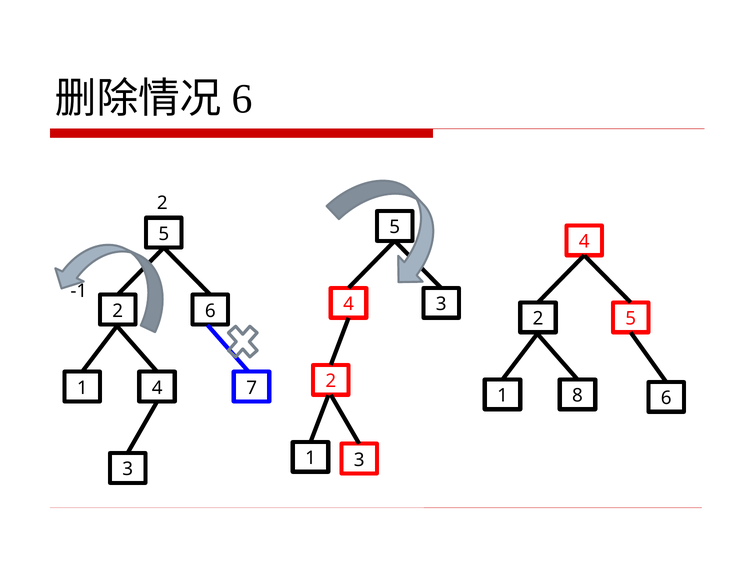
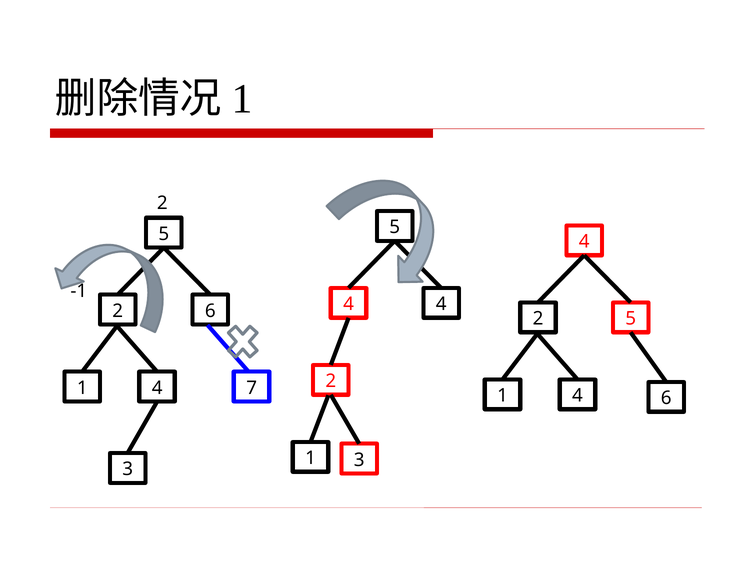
6 at (242, 99): 6 -> 1
3 at (441, 304): 3 -> 4
8 at (577, 396): 8 -> 4
